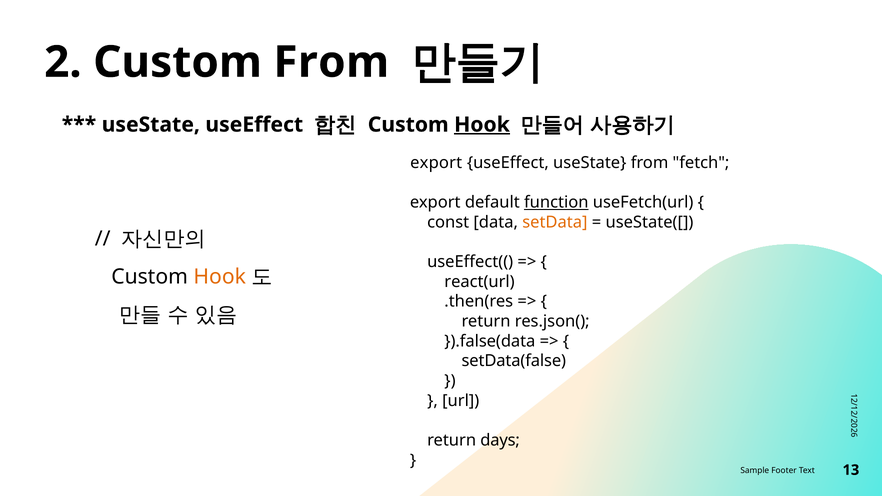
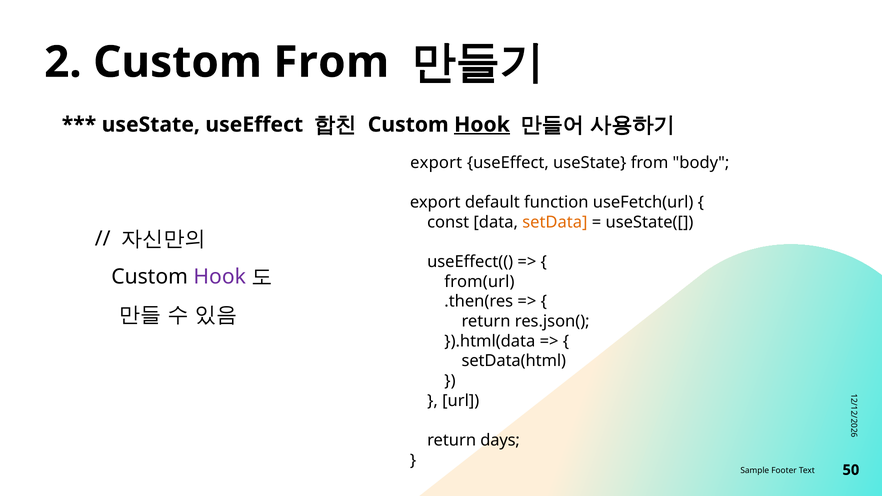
fetch: fetch -> body
function underline: present -> none
Hook at (220, 277) colour: orange -> purple
react(url: react(url -> from(url
}).false(data: }).false(data -> }).html(data
setData(false: setData(false -> setData(html
13: 13 -> 50
